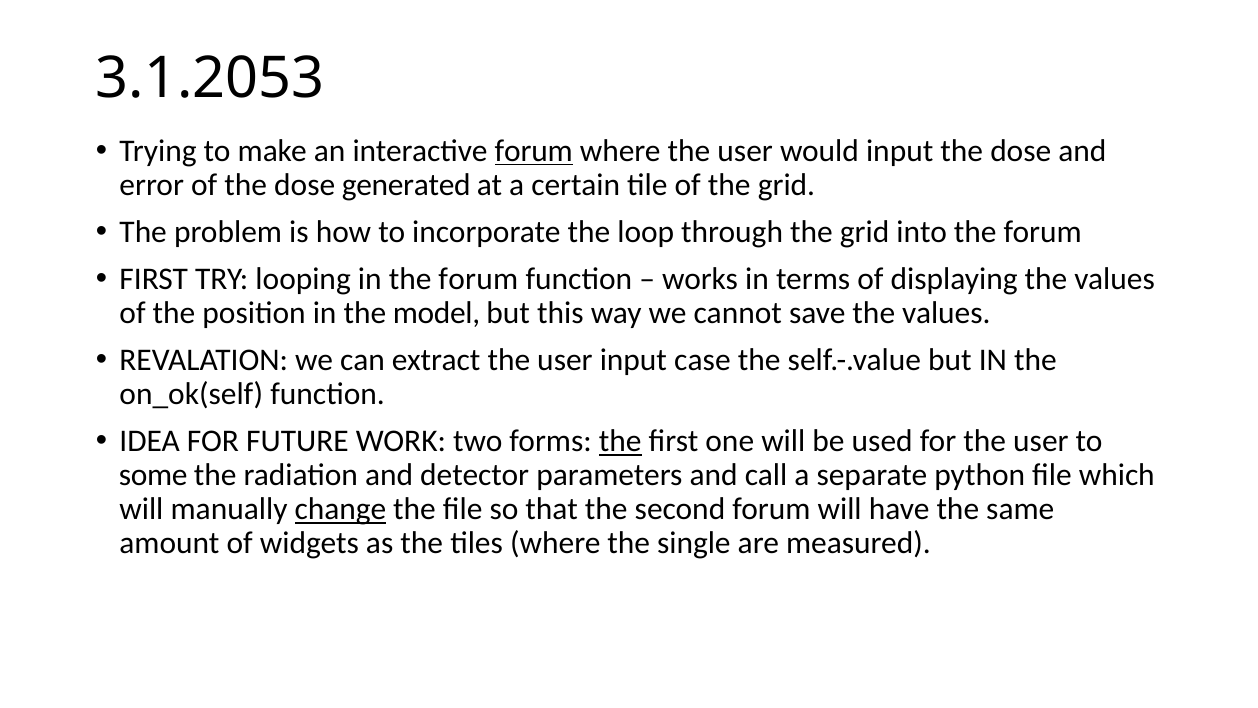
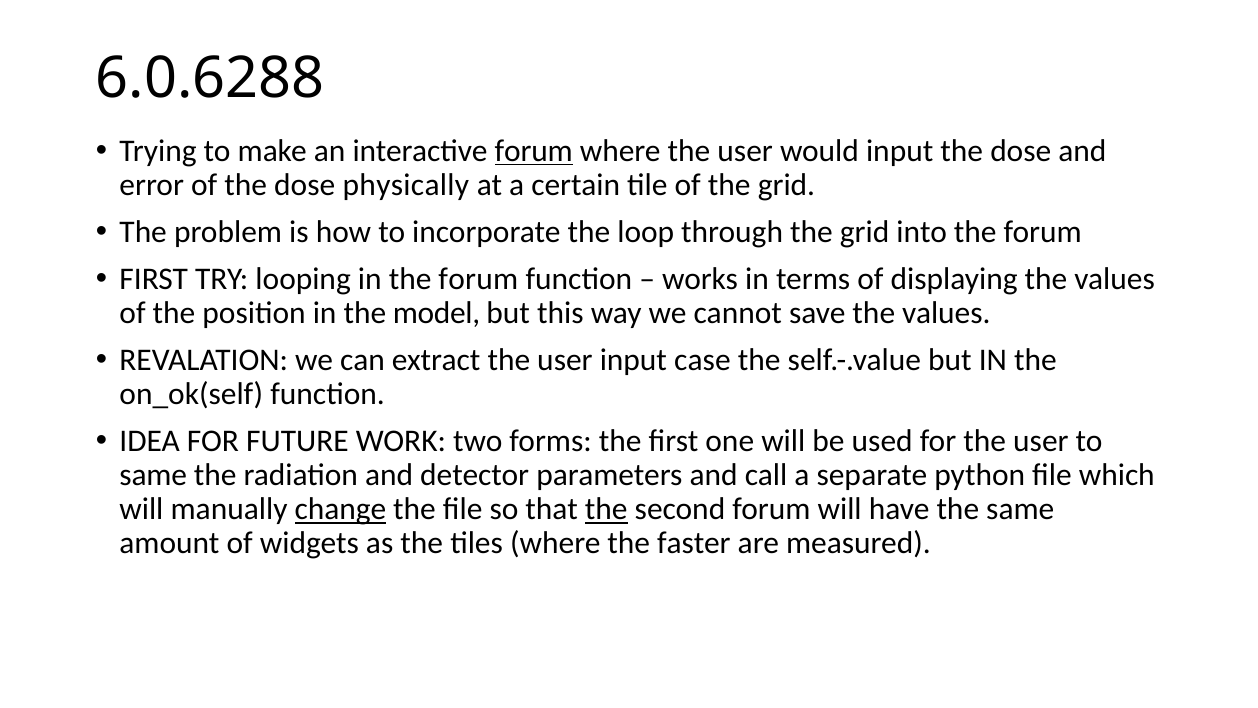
3.1.2053: 3.1.2053 -> 6.0.6288
generated: generated -> physically
the at (620, 441) underline: present -> none
some at (153, 475): some -> same
the at (606, 509) underline: none -> present
single: single -> faster
